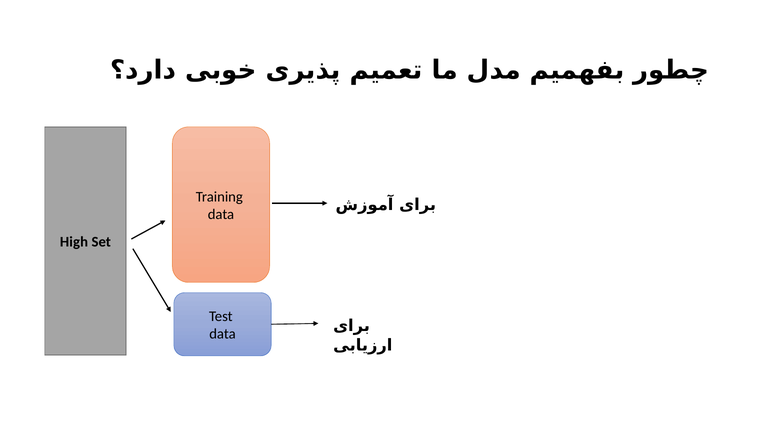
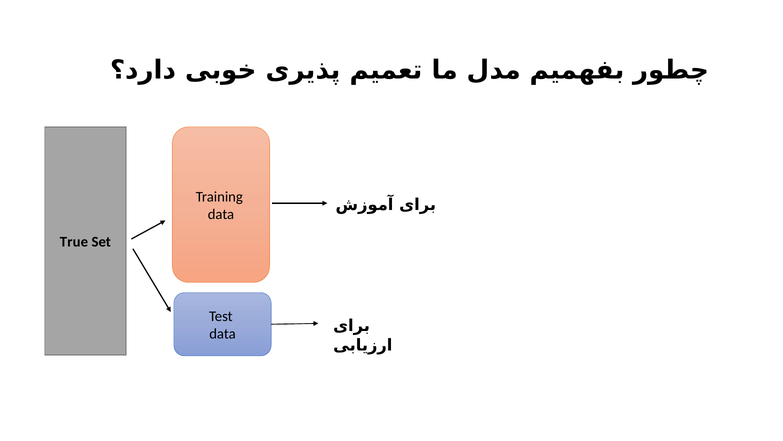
High: High -> True
